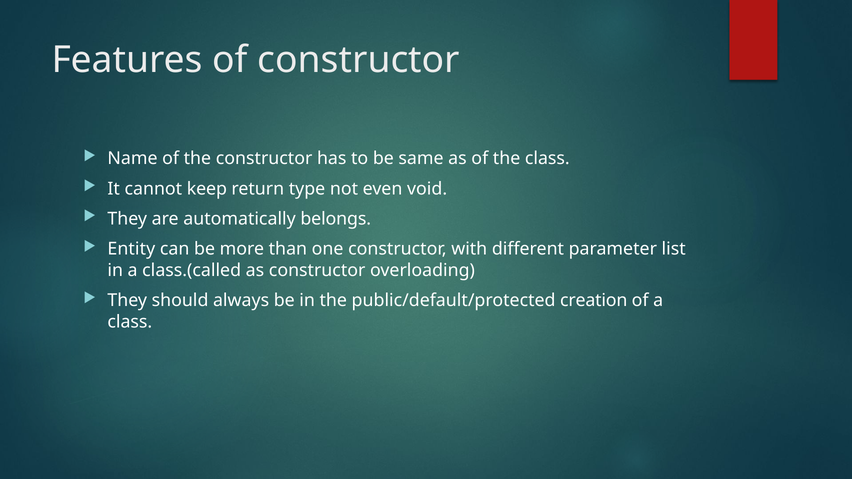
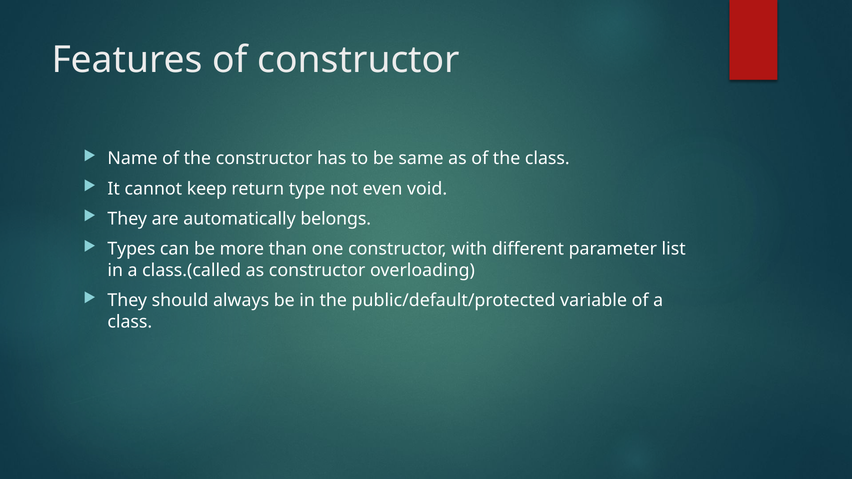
Entity: Entity -> Types
creation: creation -> variable
